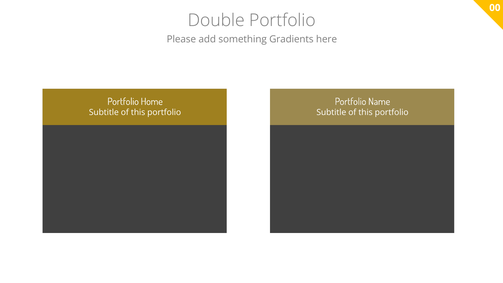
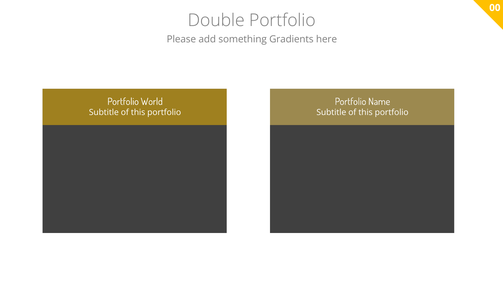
Home: Home -> World
